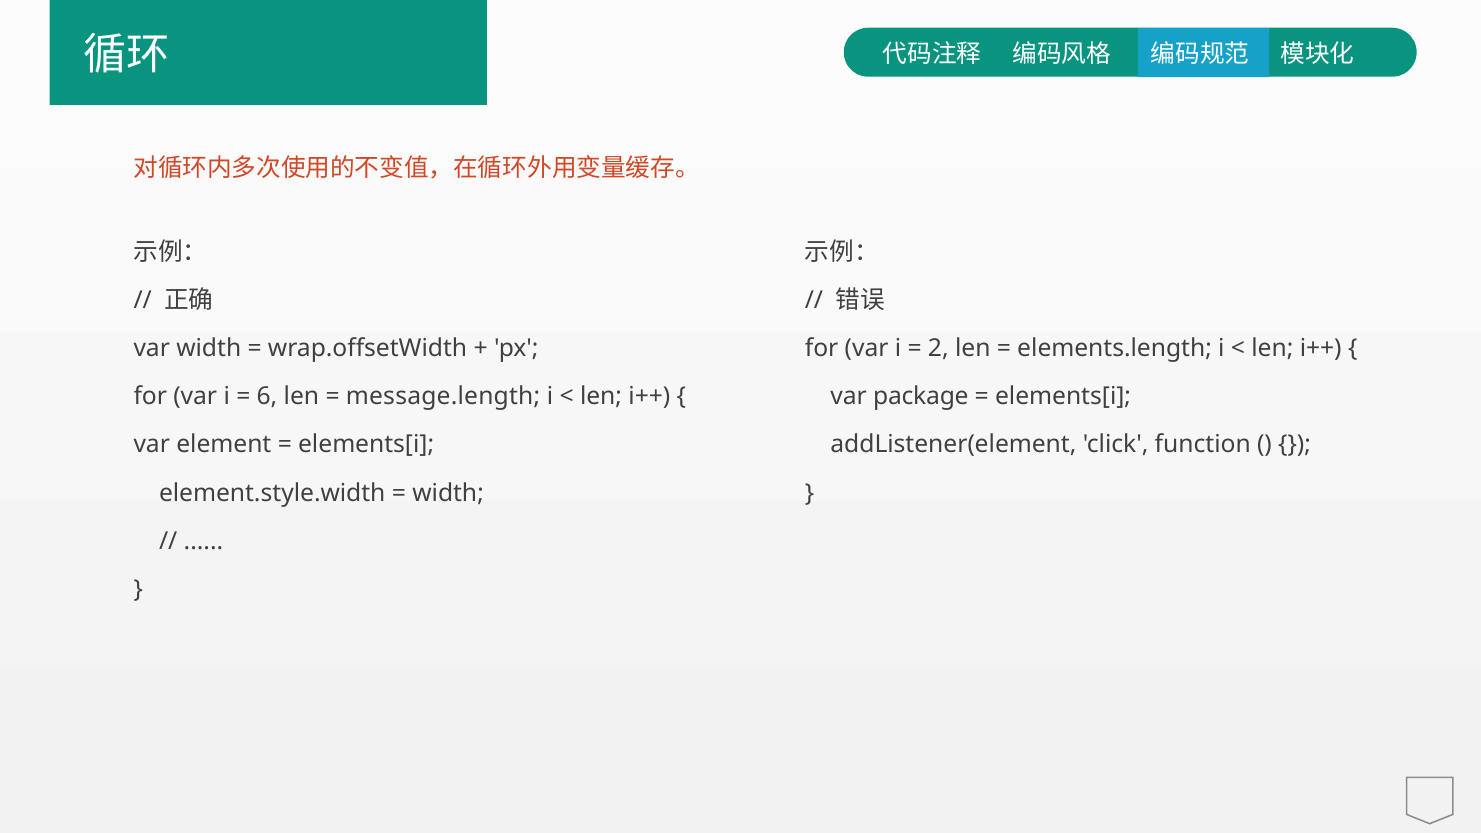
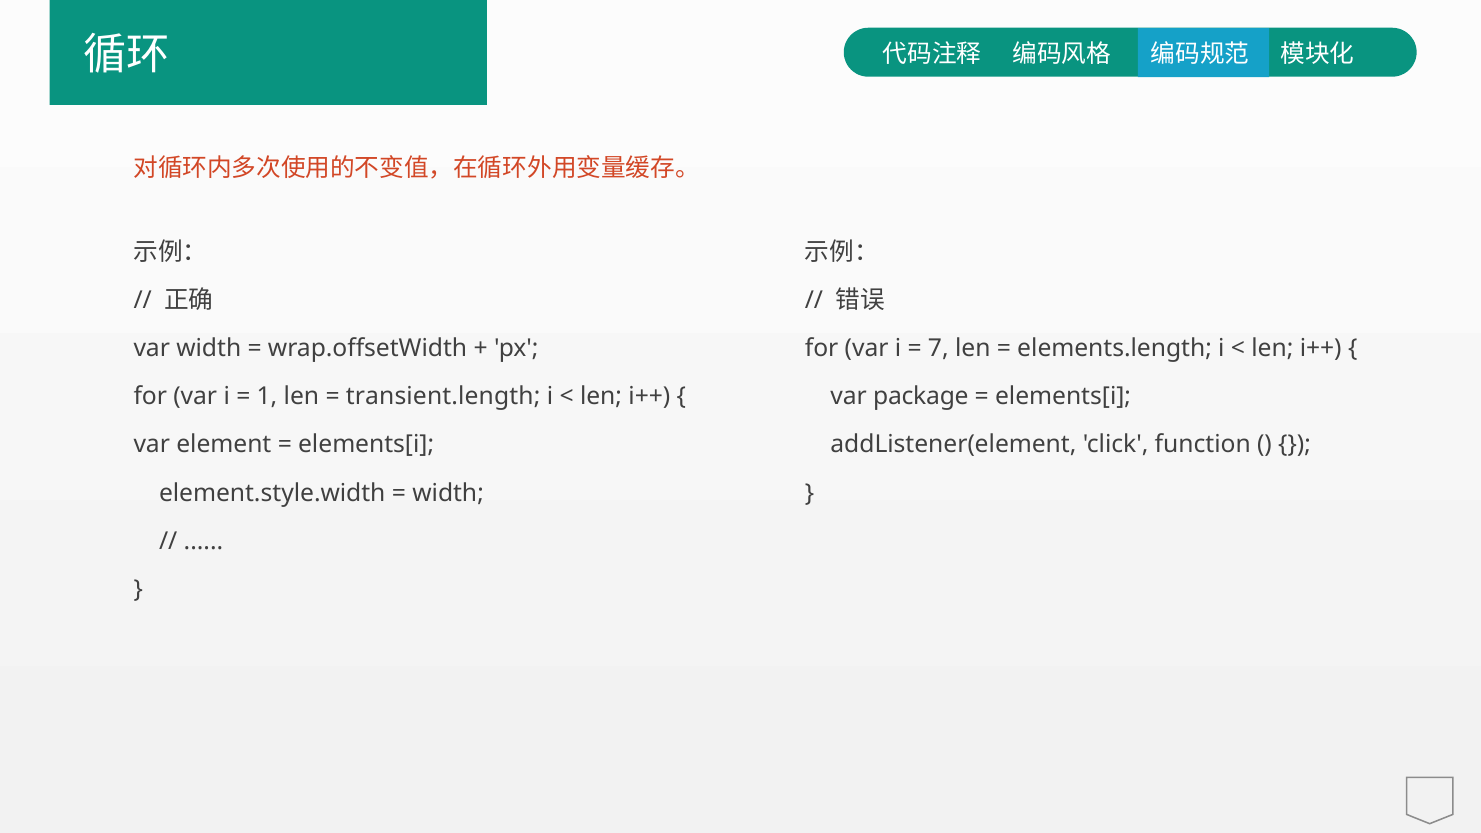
2: 2 -> 7
6: 6 -> 1
message.length: message.length -> transient.length
